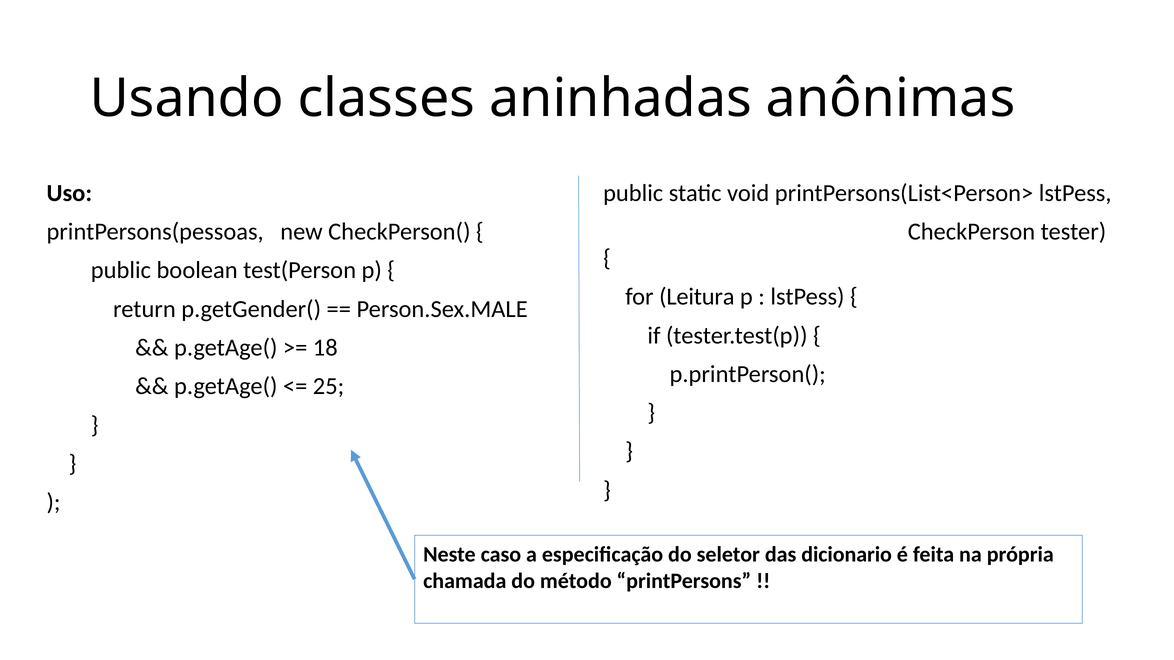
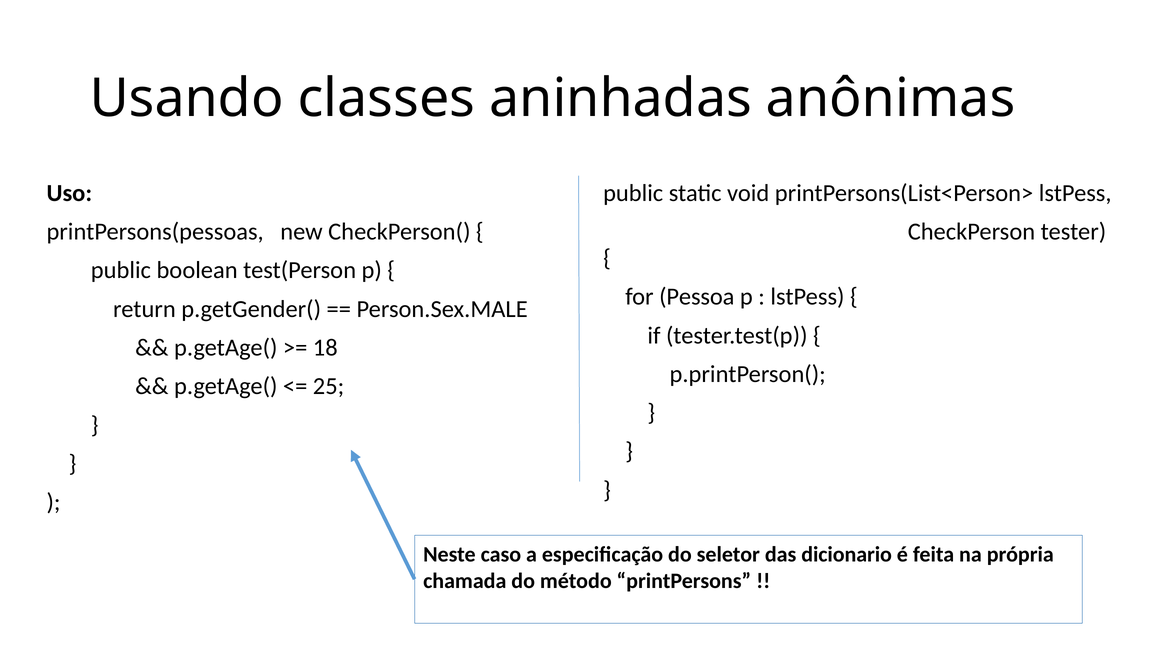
Leitura: Leitura -> Pessoa
